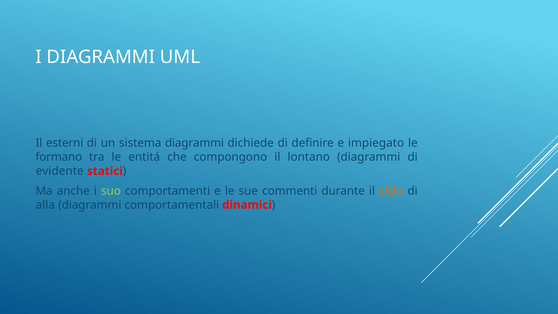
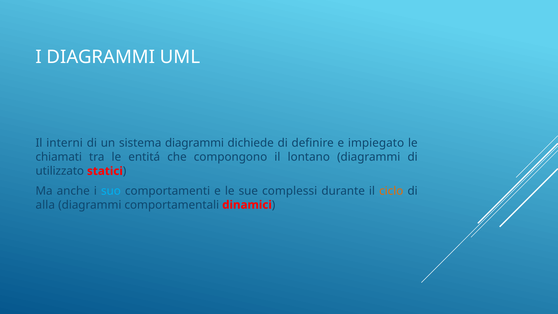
esterni: esterni -> interni
formano: formano -> chiamati
evidente: evidente -> utilizzato
suo colour: light green -> light blue
commenti: commenti -> complessi
